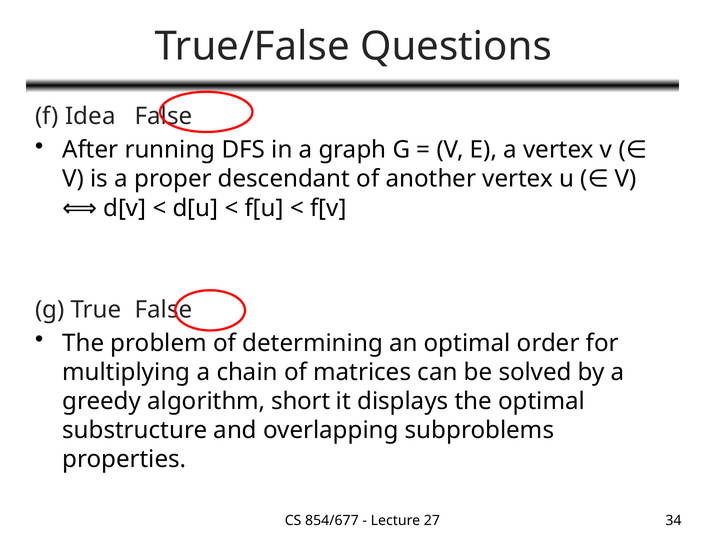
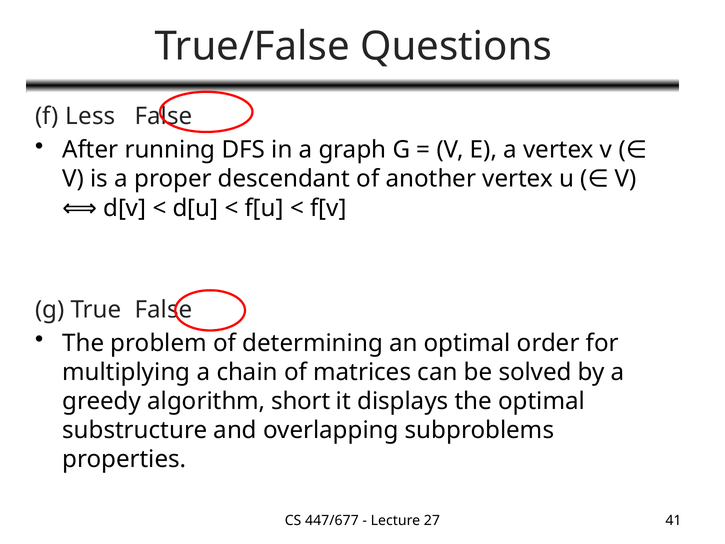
Idea: Idea -> Less
854/677: 854/677 -> 447/677
34: 34 -> 41
